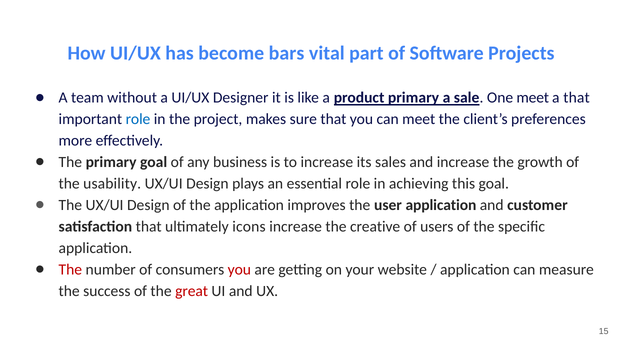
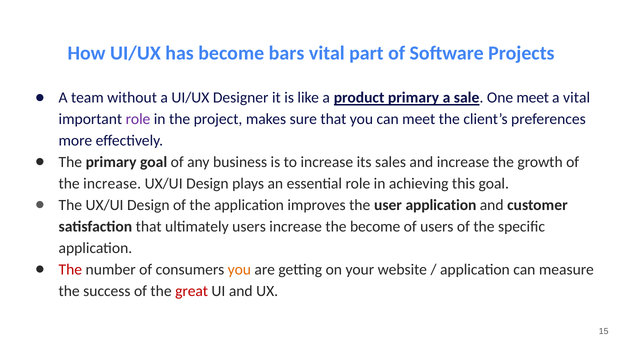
a that: that -> vital
role at (138, 119) colour: blue -> purple
the usability: usability -> increase
ultimately icons: icons -> users
the creative: creative -> become
you at (239, 270) colour: red -> orange
